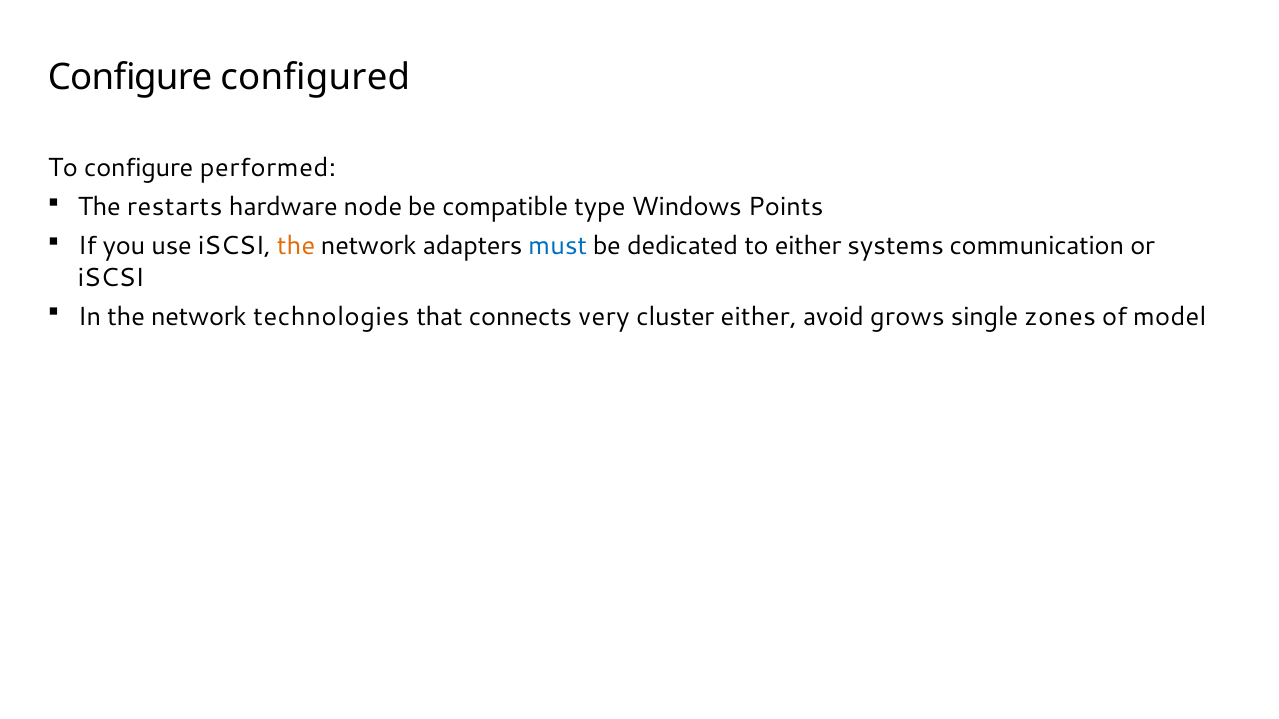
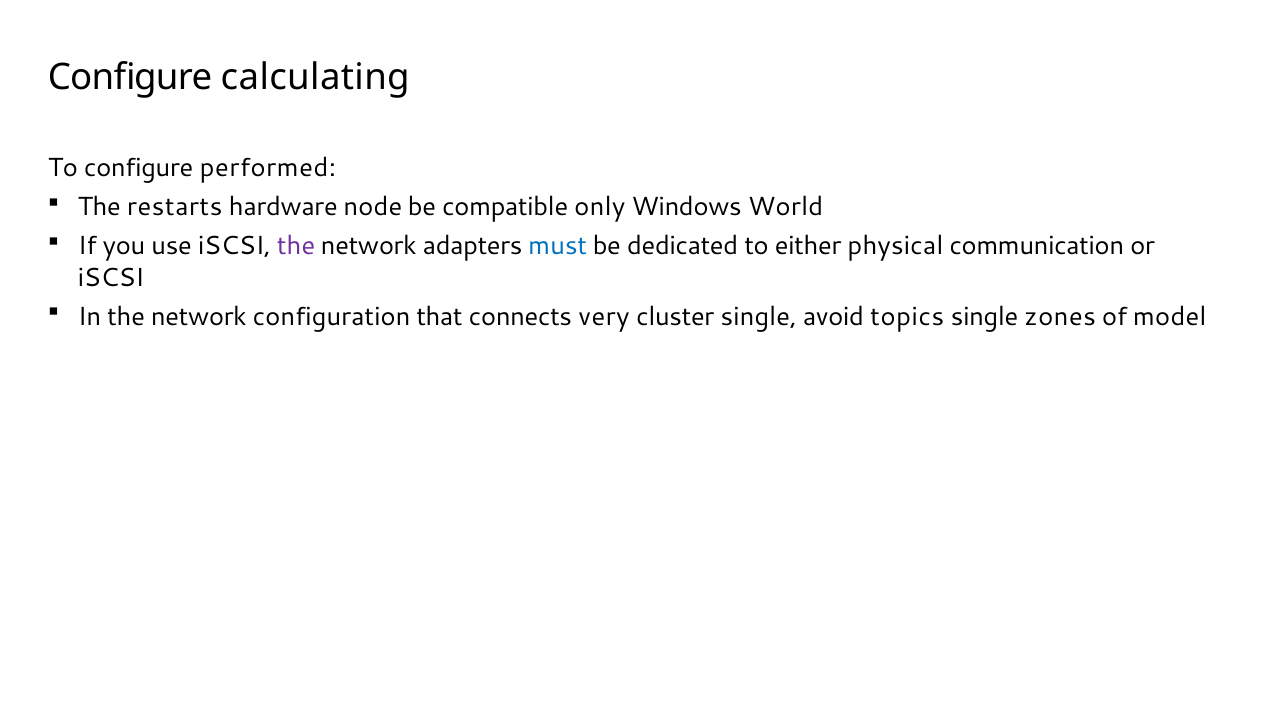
configured: configured -> calculating
type: type -> only
Points: Points -> World
the at (296, 246) colour: orange -> purple
systems: systems -> physical
technologies: technologies -> configuration
cluster either: either -> single
grows: grows -> topics
